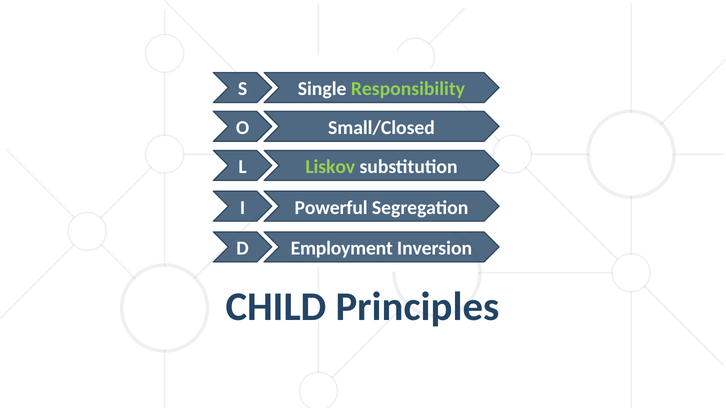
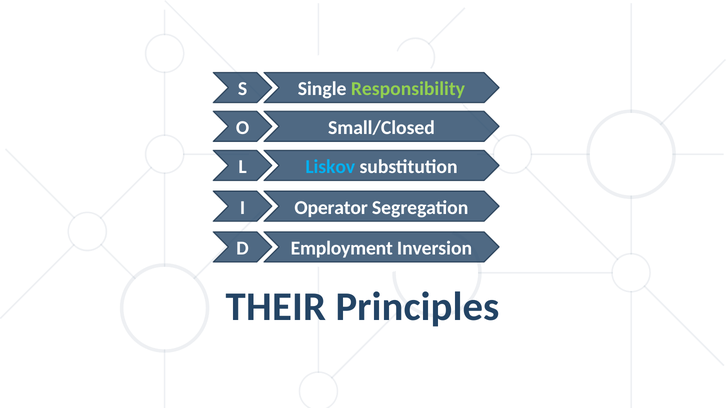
Liskov colour: light green -> light blue
Powerful: Powerful -> Operator
CHILD: CHILD -> THEIR
